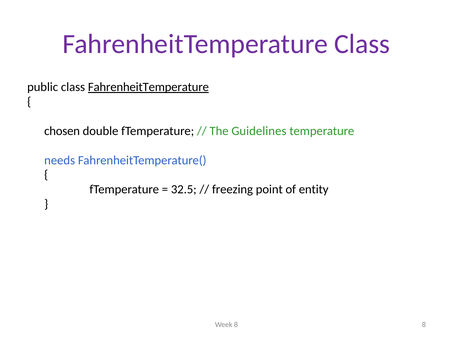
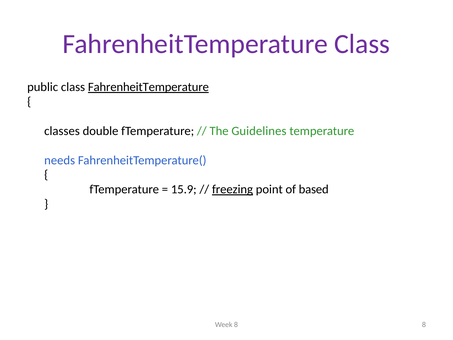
chosen: chosen -> classes
32.5: 32.5 -> 15.9
freezing underline: none -> present
entity: entity -> based
